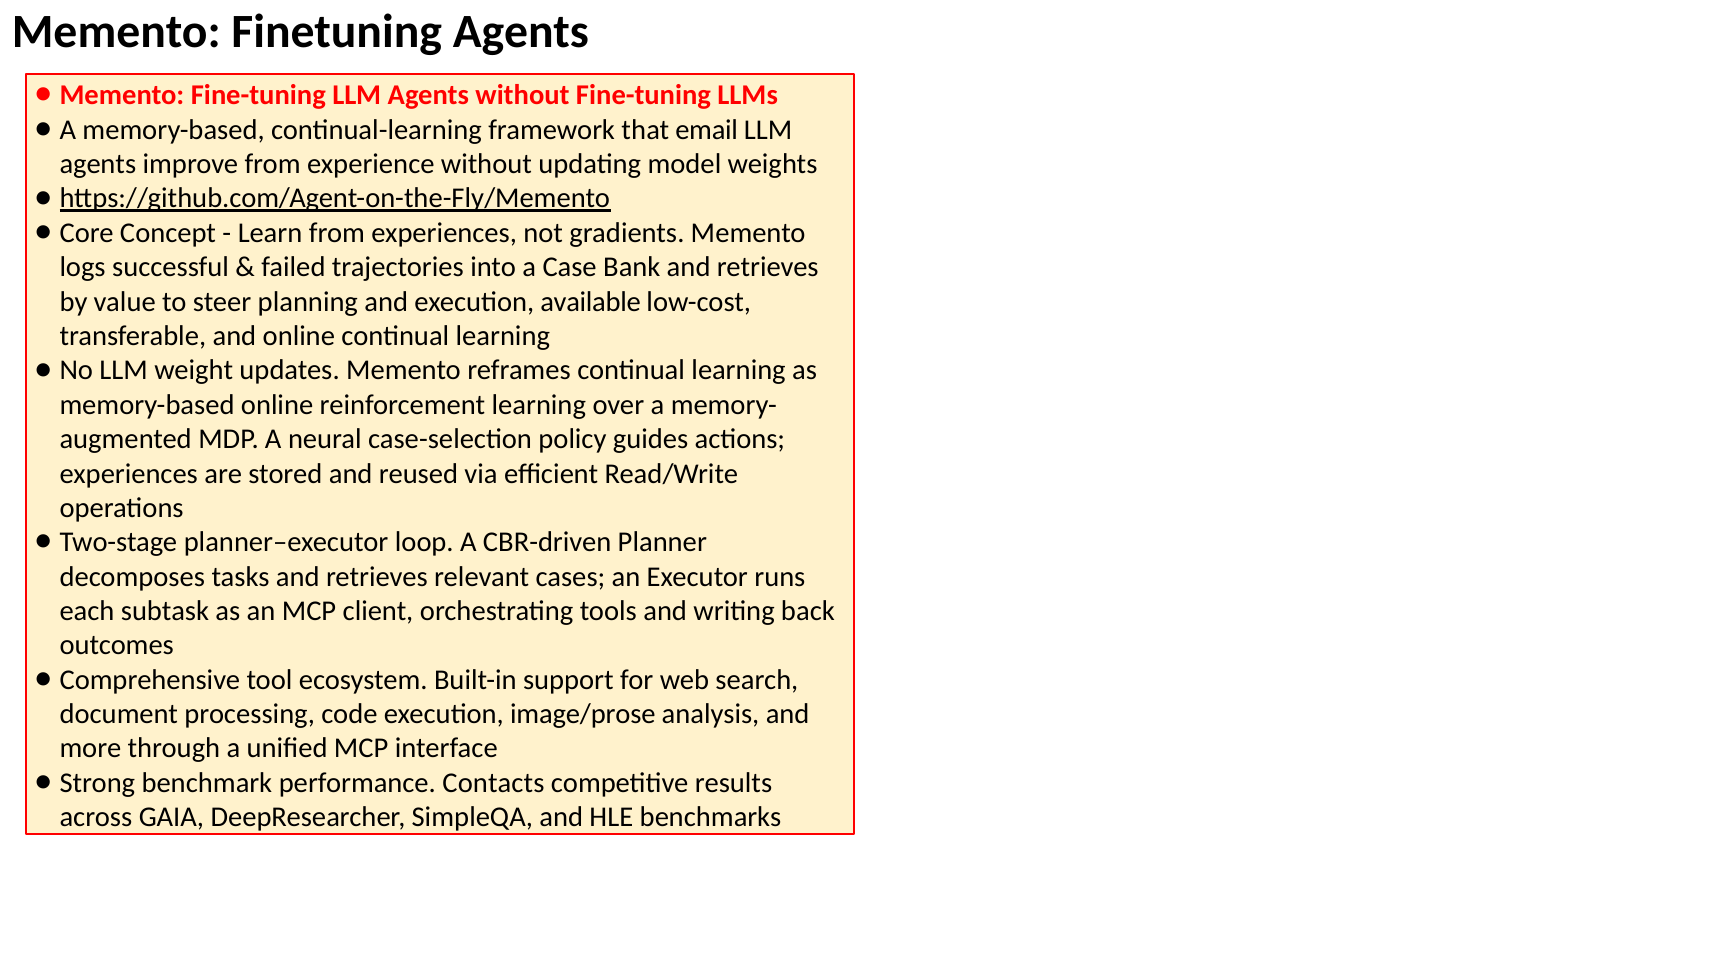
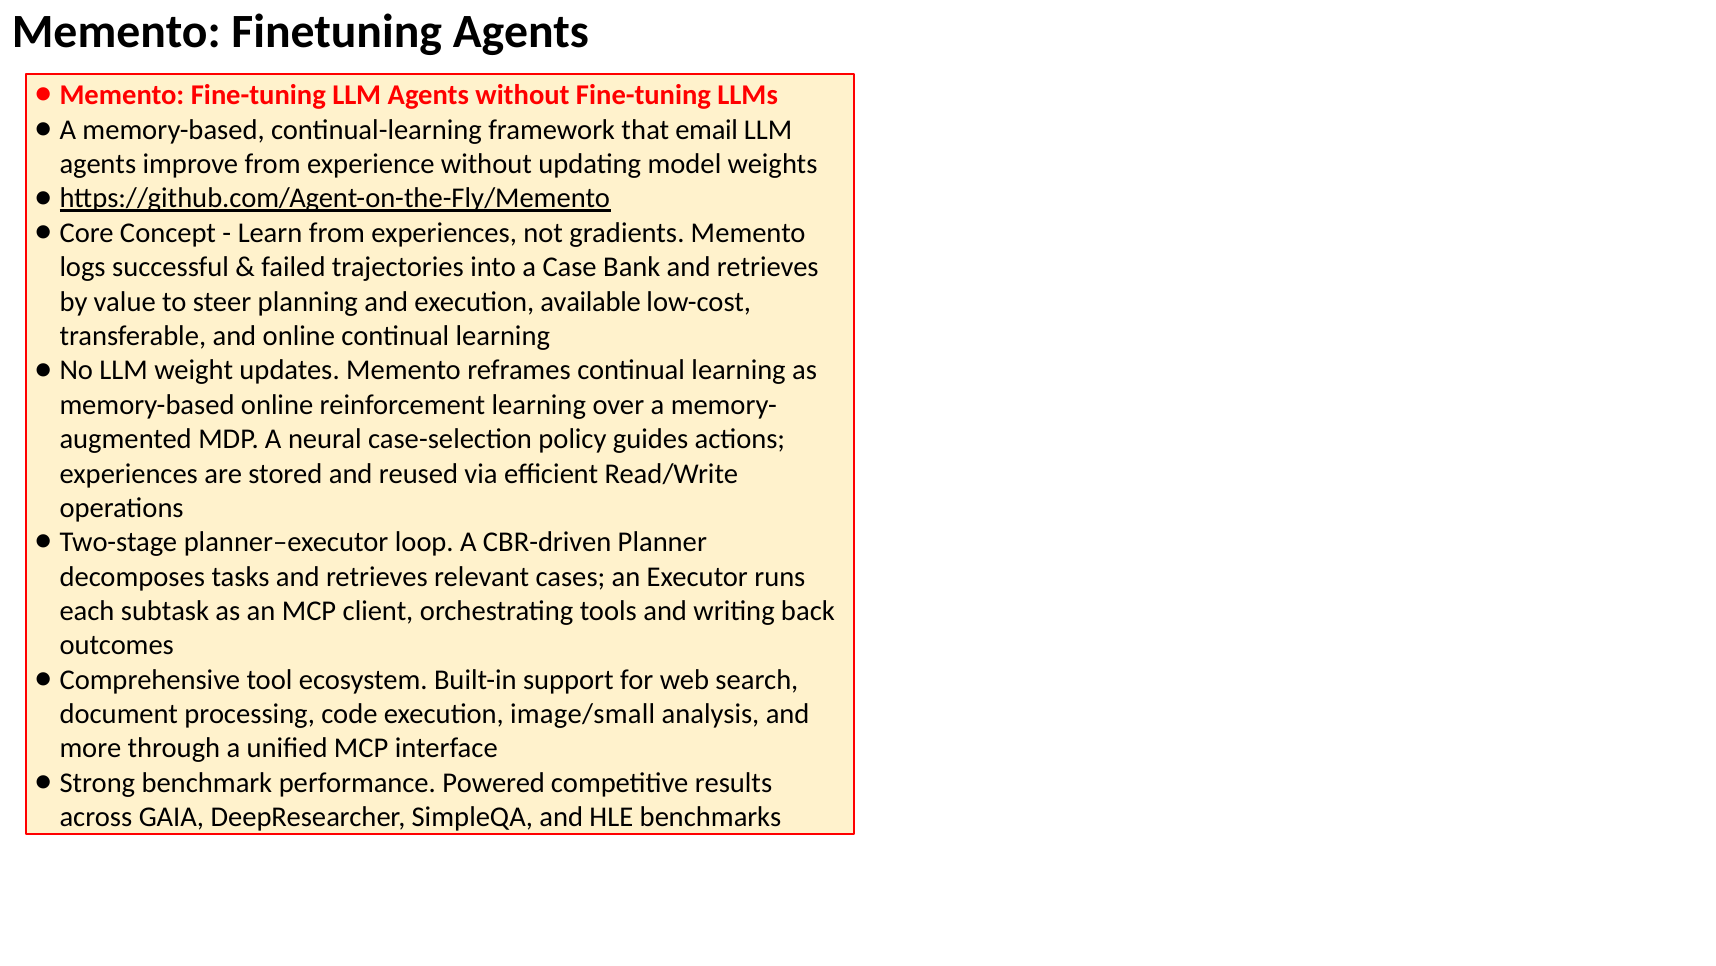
image/prose: image/prose -> image/small
Contacts: Contacts -> Powered
